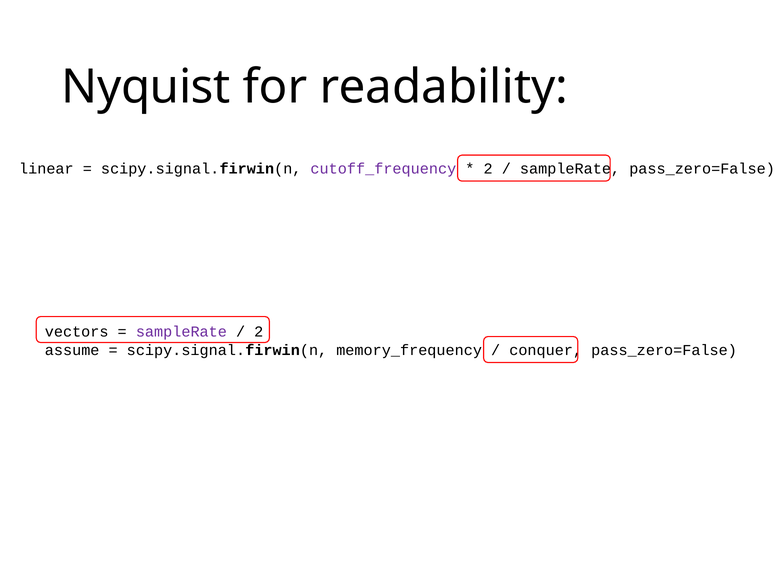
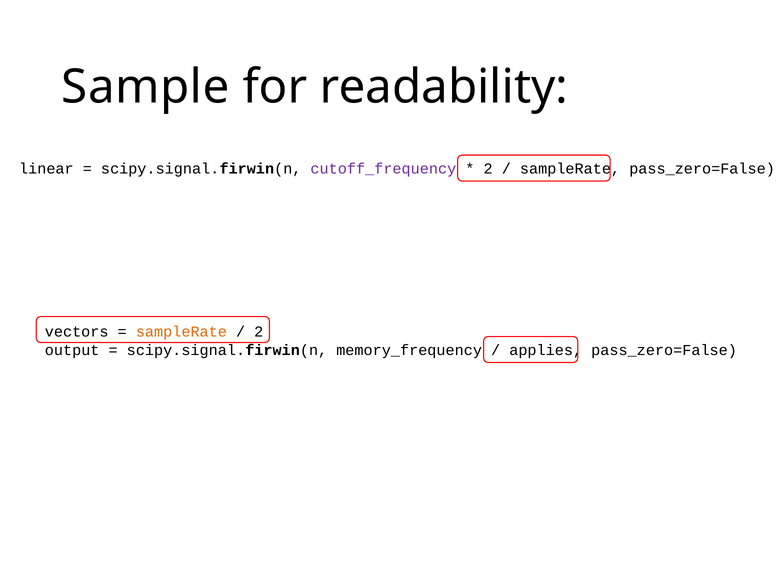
Nyquist: Nyquist -> Sample
sampleRate at (181, 332) colour: purple -> orange
assume: assume -> output
conquer: conquer -> applies
